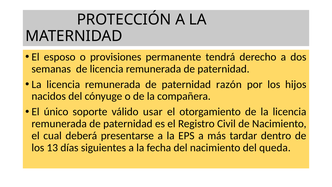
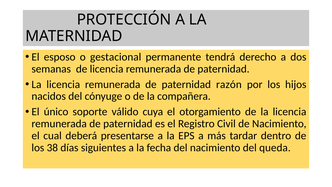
provisiones: provisiones -> gestacional
usar: usar -> cuya
13: 13 -> 38
